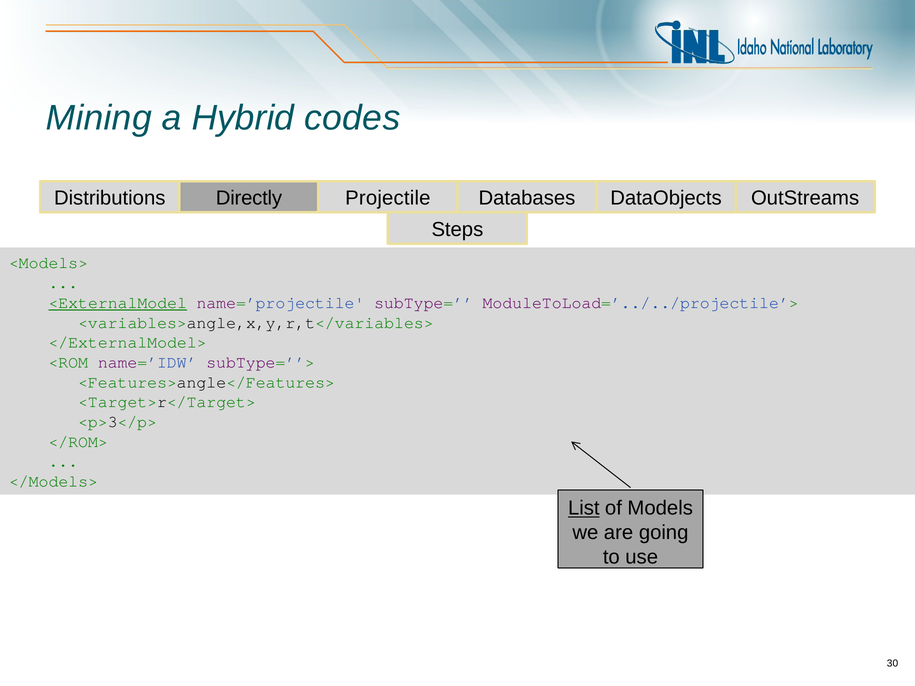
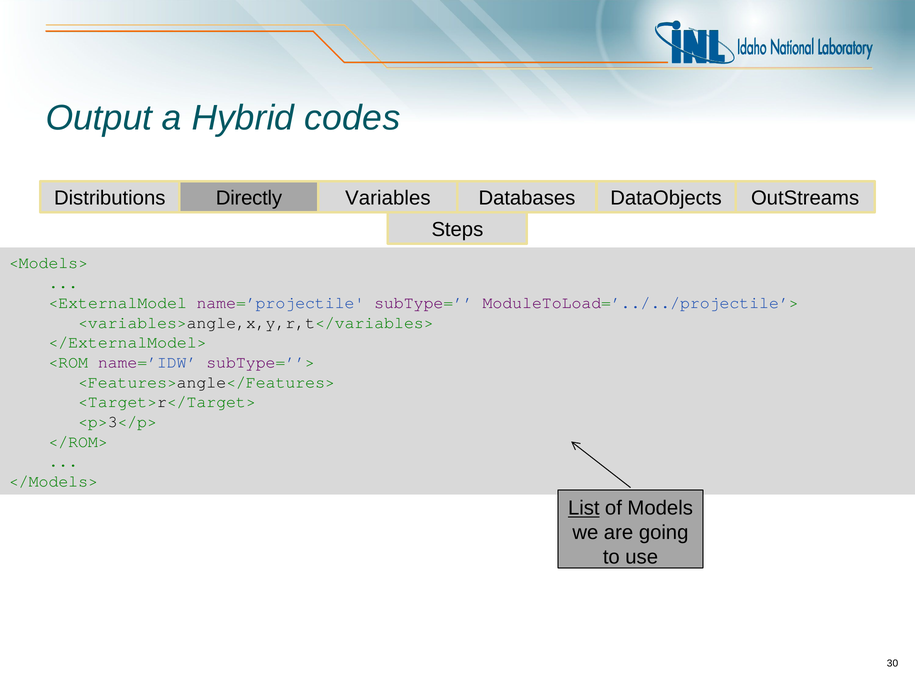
Mining: Mining -> Output
Projectile: Projectile -> Variables
<ExternalModel underline: present -> none
